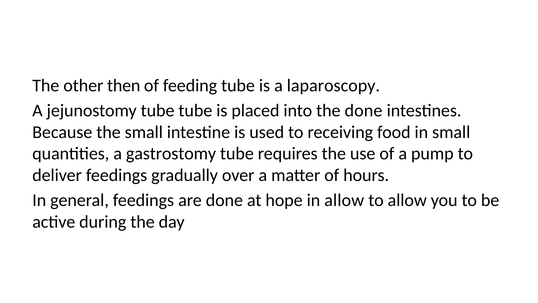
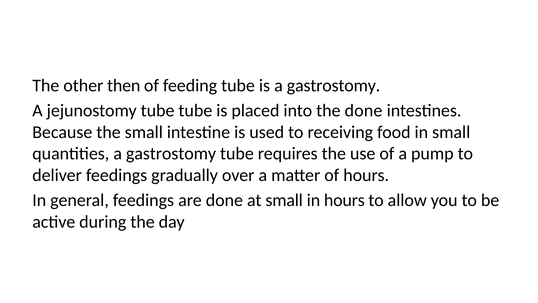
is a laparoscopy: laparoscopy -> gastrostomy
at hope: hope -> small
in allow: allow -> hours
